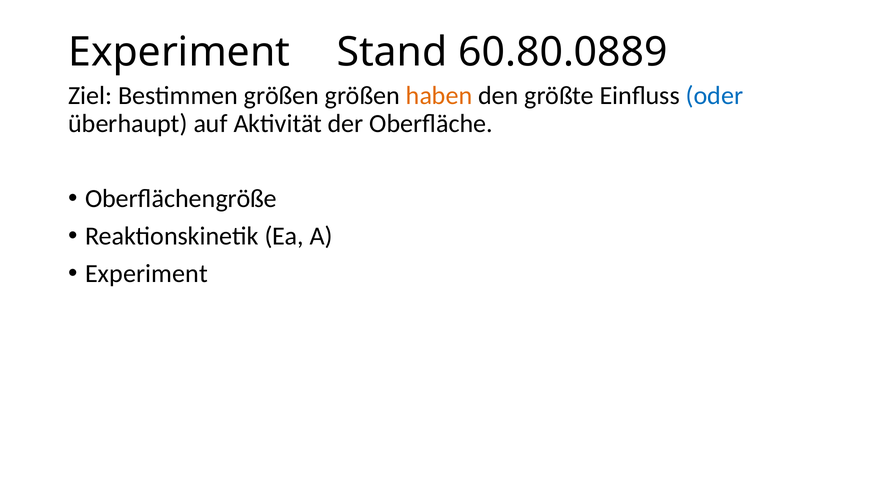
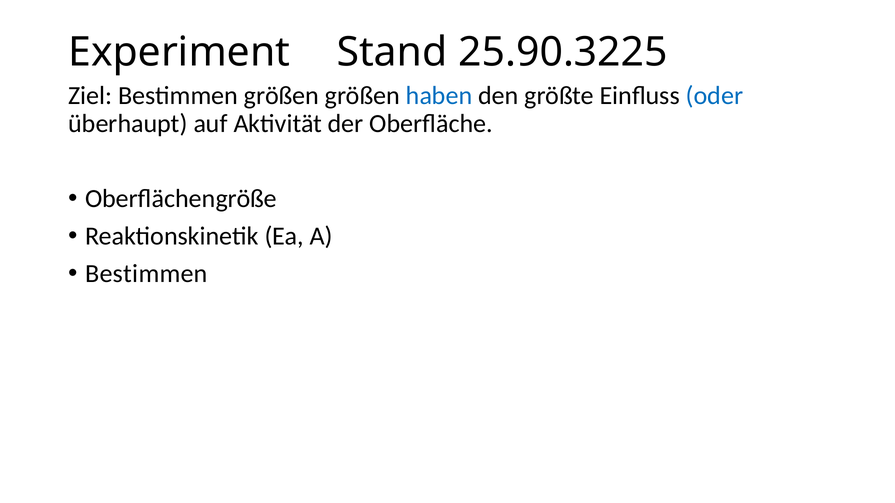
60.80.0889: 60.80.0889 -> 25.90.3225
haben colour: orange -> blue
Experiment at (146, 274): Experiment -> Bestimmen
